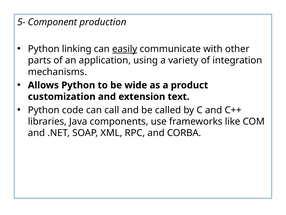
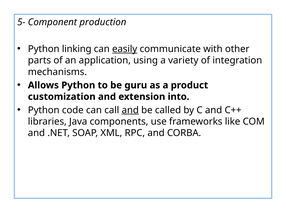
wide: wide -> guru
text: text -> into
and at (130, 110) underline: none -> present
